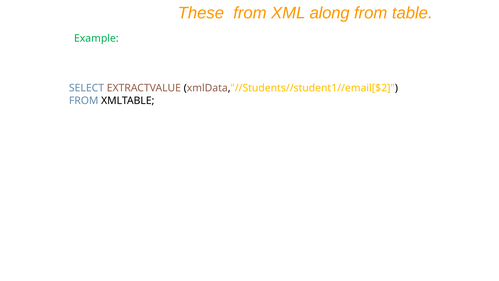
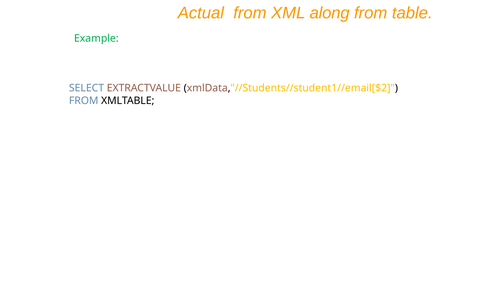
These: These -> Actual
